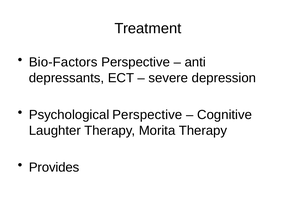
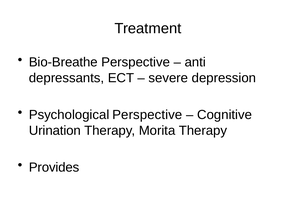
Bio-Factors: Bio-Factors -> Bio-Breathe
Laughter: Laughter -> Urination
